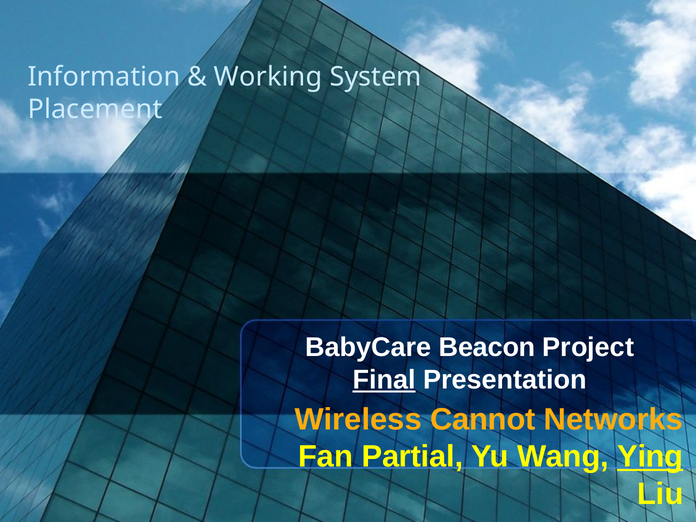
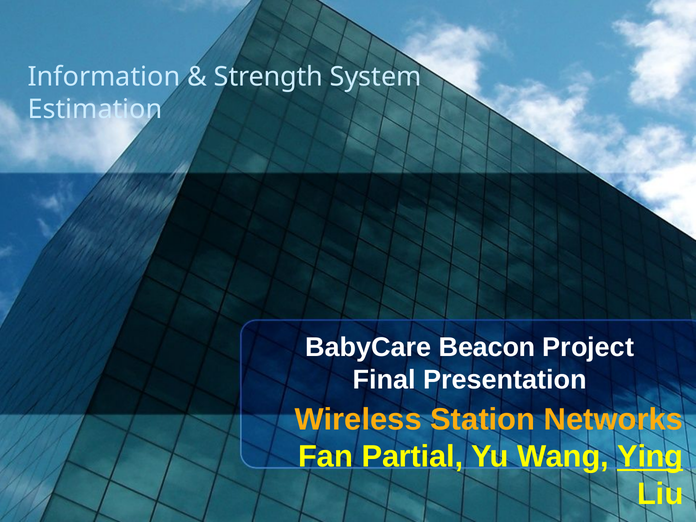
Working: Working -> Strength
Placement: Placement -> Estimation
Final underline: present -> none
Cannot: Cannot -> Station
